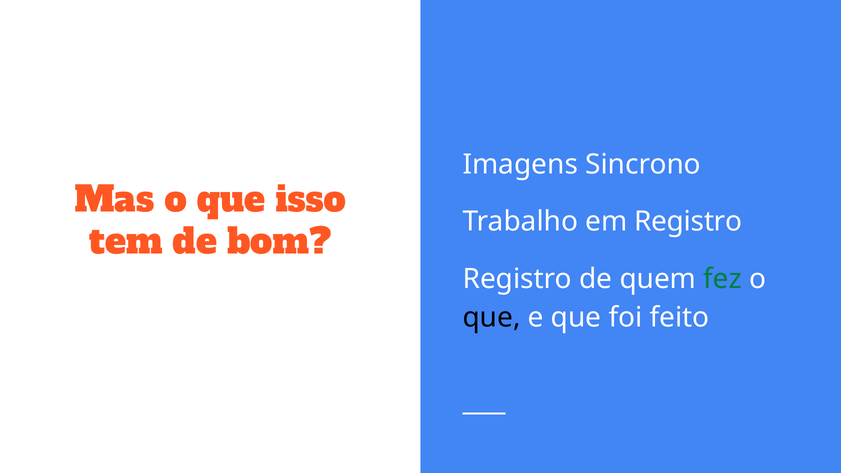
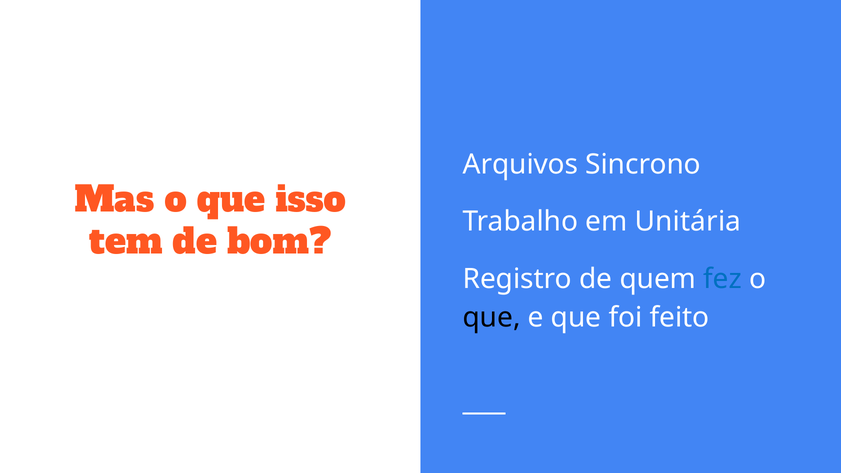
Imagens: Imagens -> Arquivos
em Registro: Registro -> Unitária
fez colour: green -> blue
